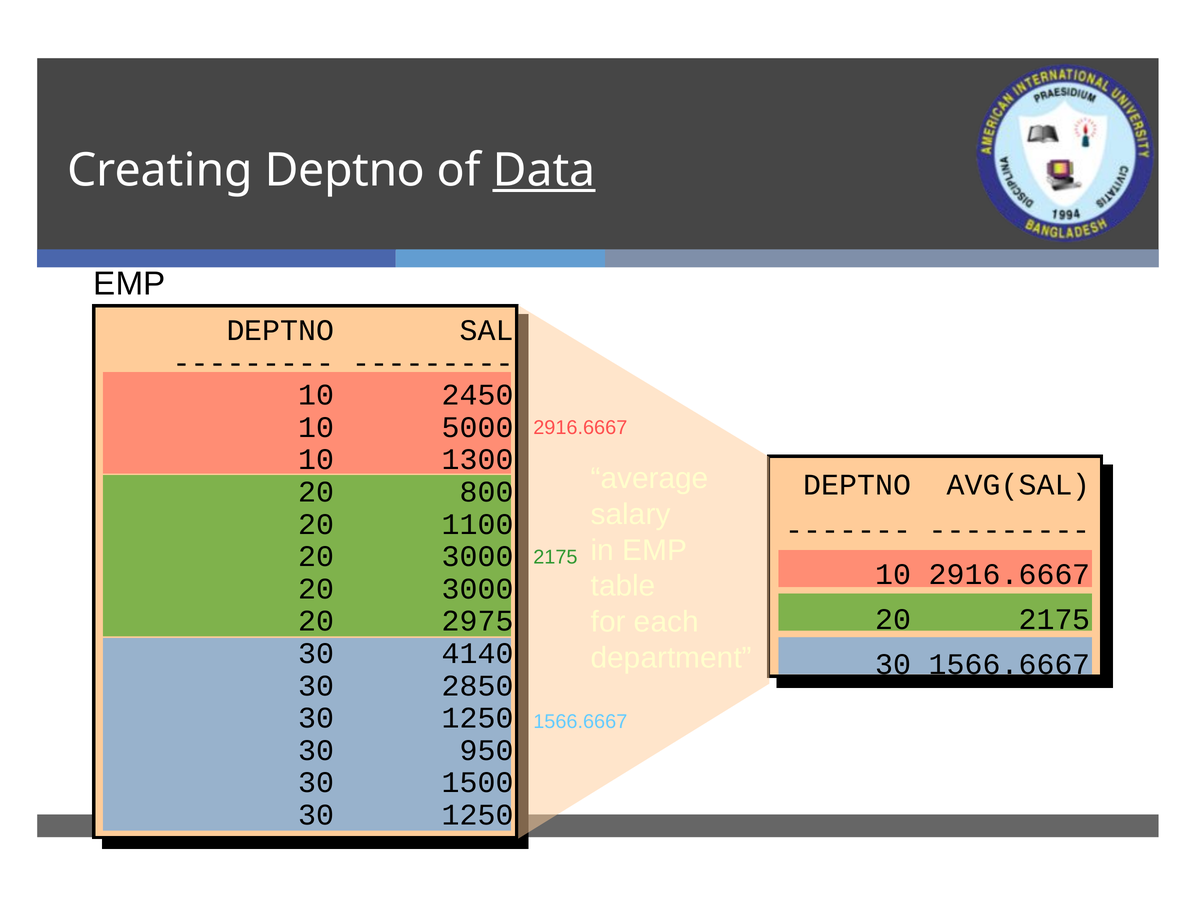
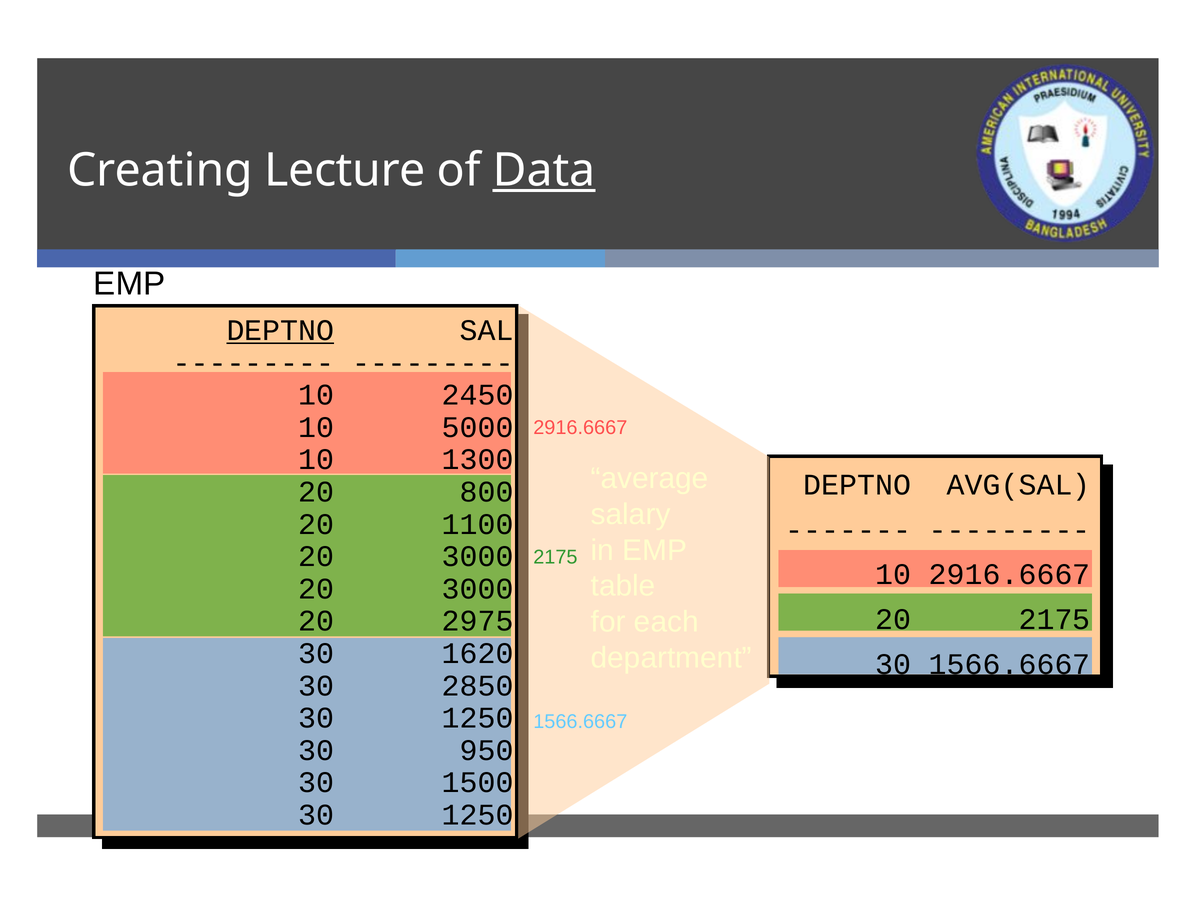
Creating Deptno: Deptno -> Lecture
DEPTNO at (280, 330) underline: none -> present
4140: 4140 -> 1620
